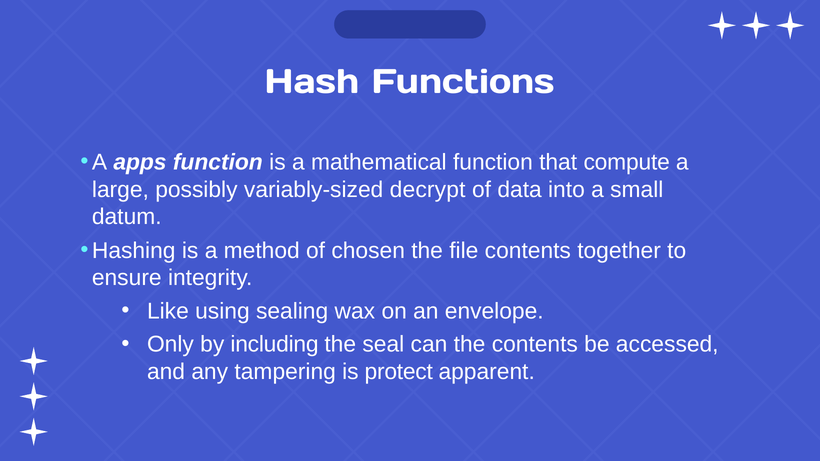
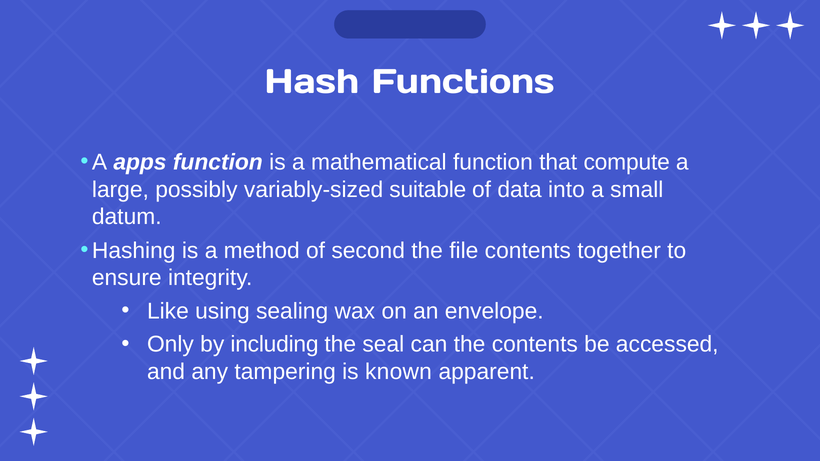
decrypt: decrypt -> suitable
chosen: chosen -> second
protect: protect -> known
